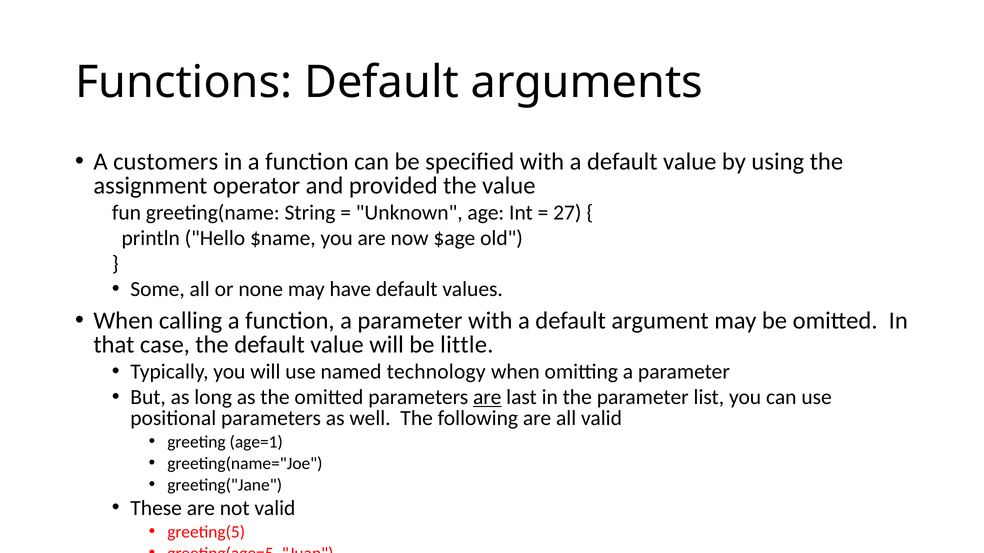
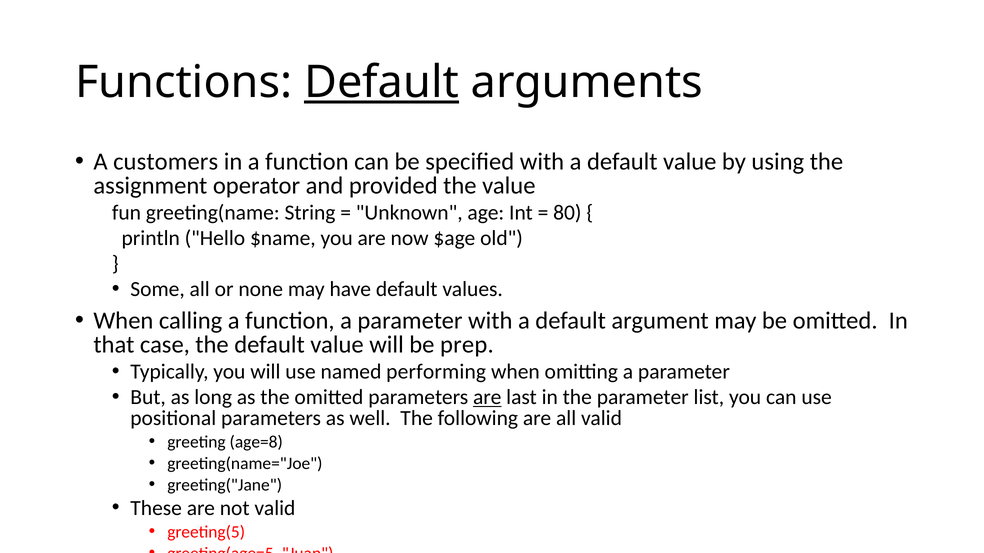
Default at (382, 83) underline: none -> present
27: 27 -> 80
little: little -> prep
technology: technology -> performing
age=1: age=1 -> age=8
